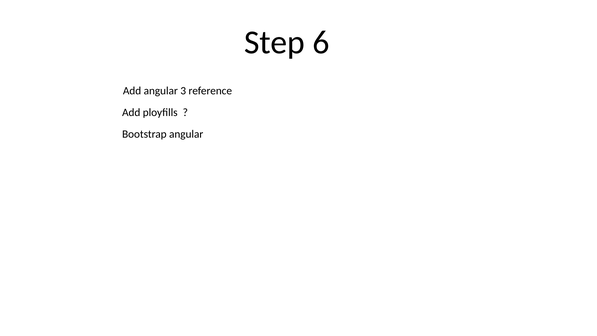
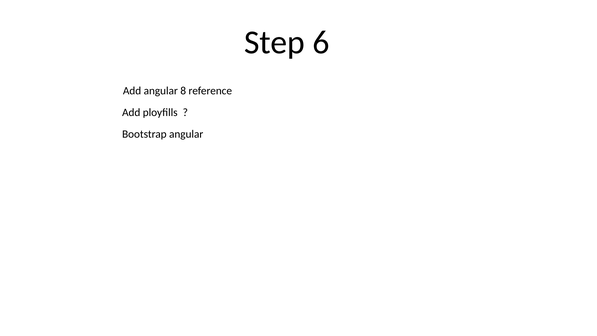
3: 3 -> 8
